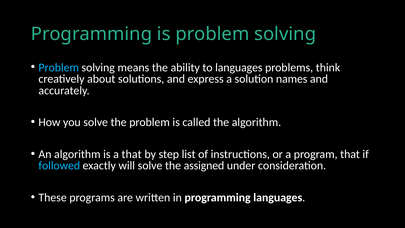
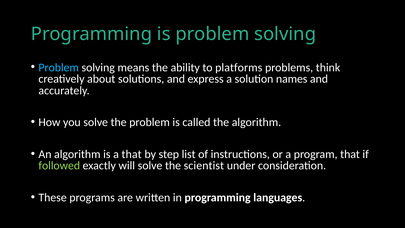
to languages: languages -> platforms
followed colour: light blue -> light green
assigned: assigned -> scientist
